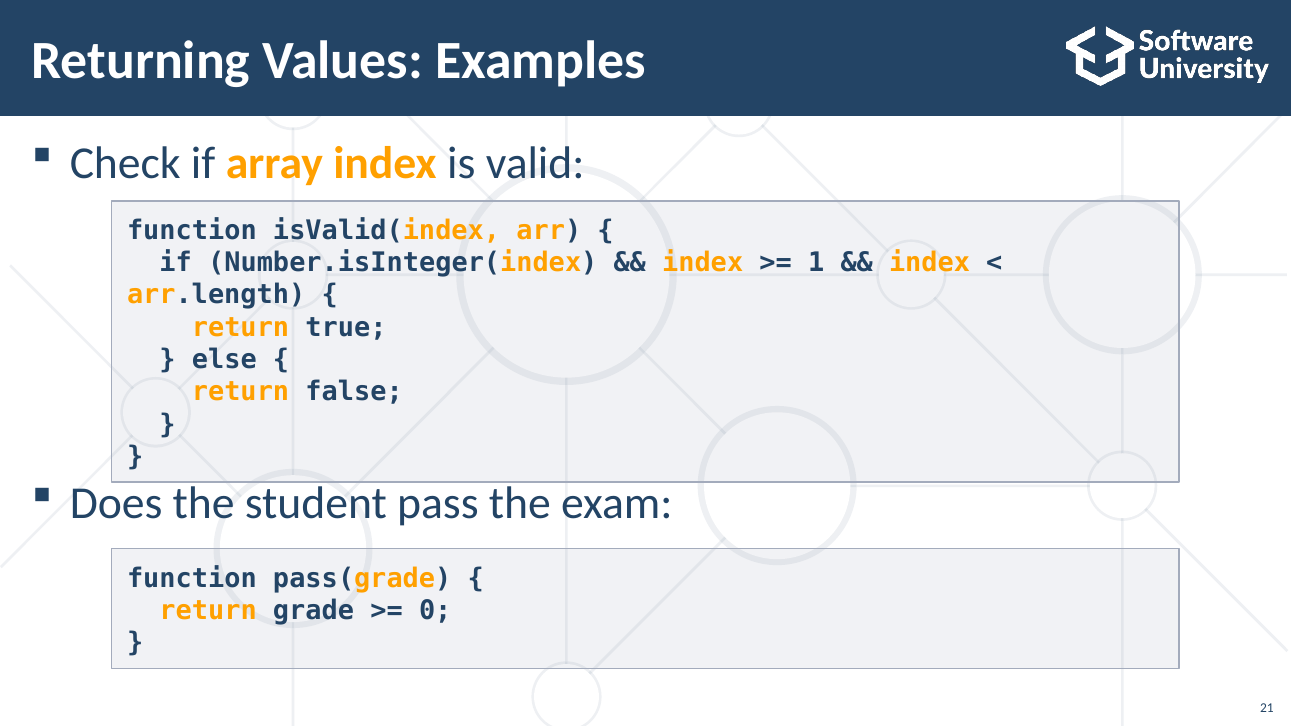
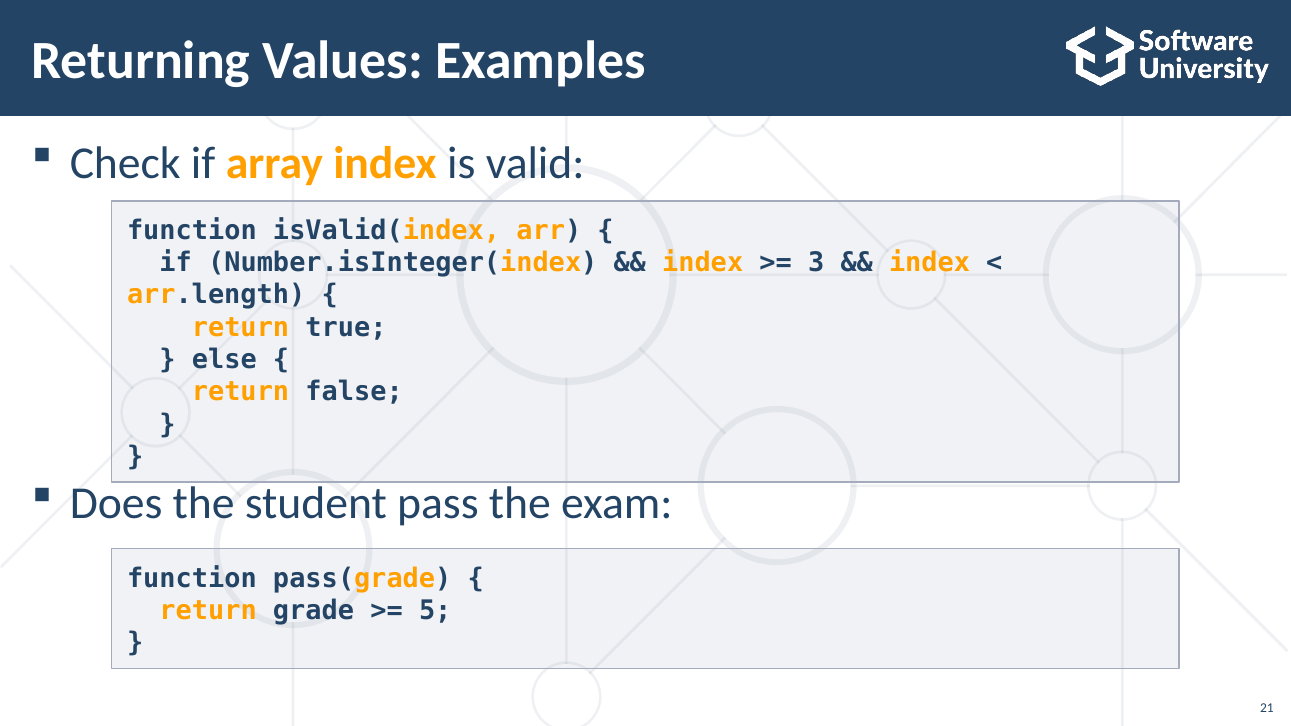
1: 1 -> 3
0: 0 -> 5
